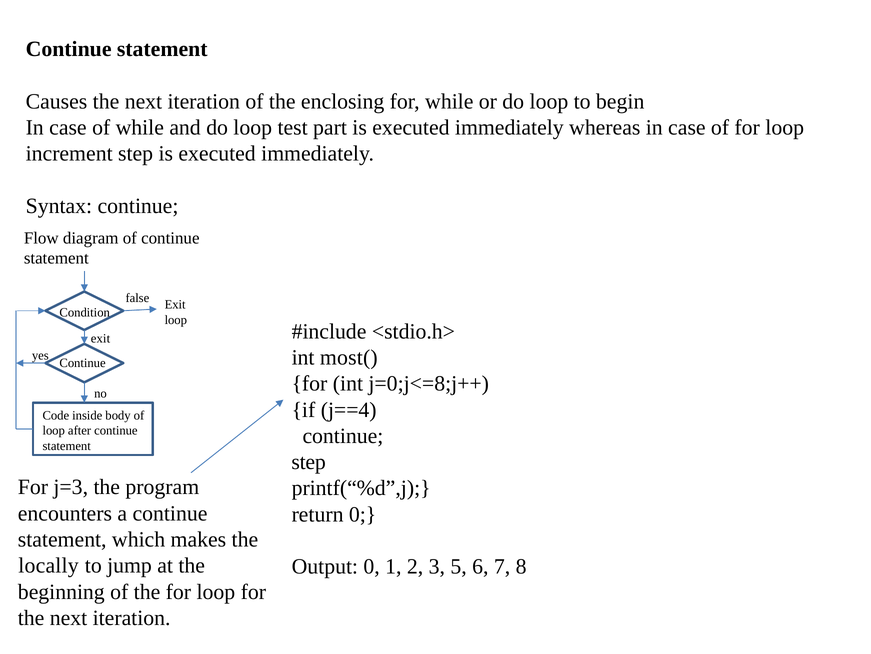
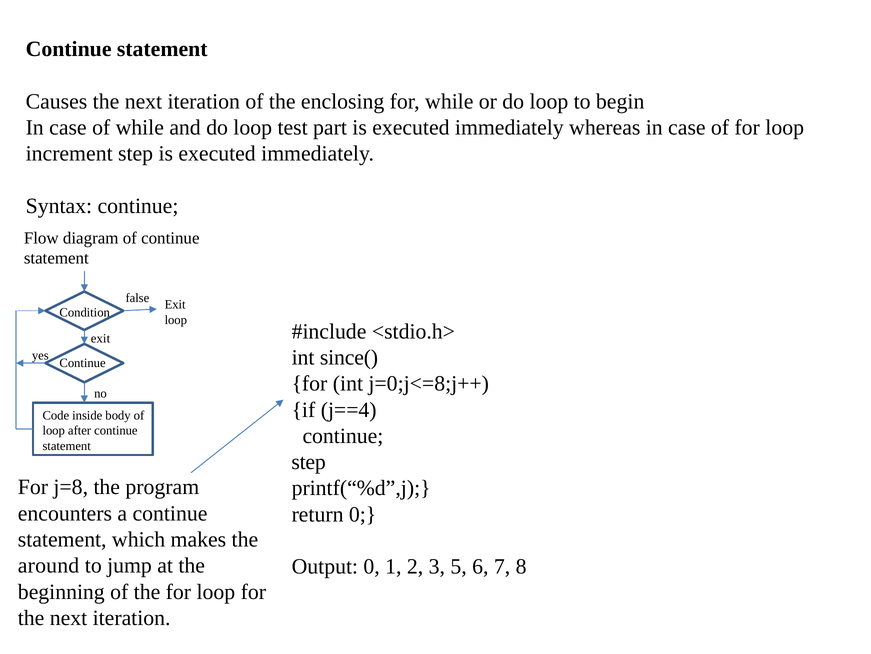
most(: most( -> since(
j=3: j=3 -> j=8
locally: locally -> around
